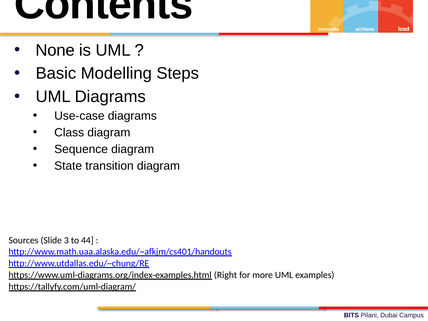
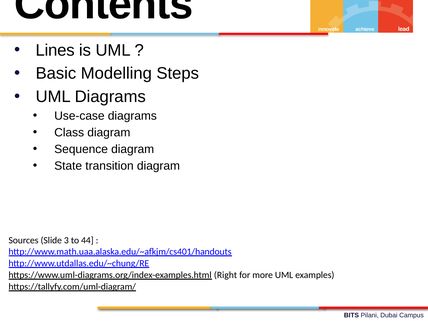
None: None -> Lines
